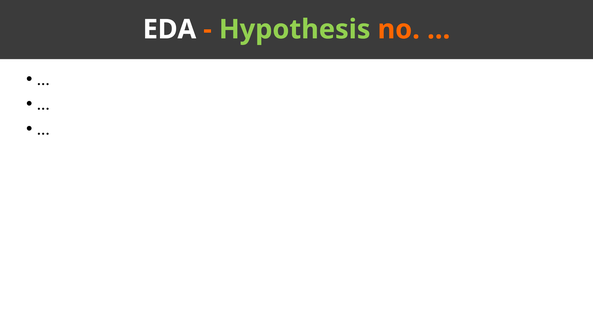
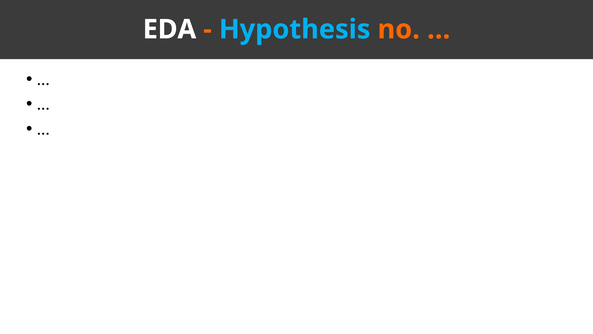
Hypothesis colour: light green -> light blue
